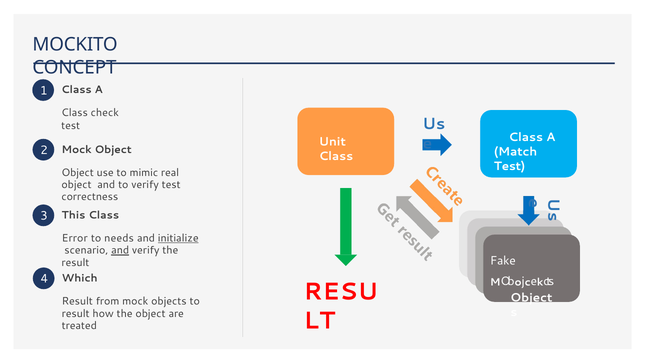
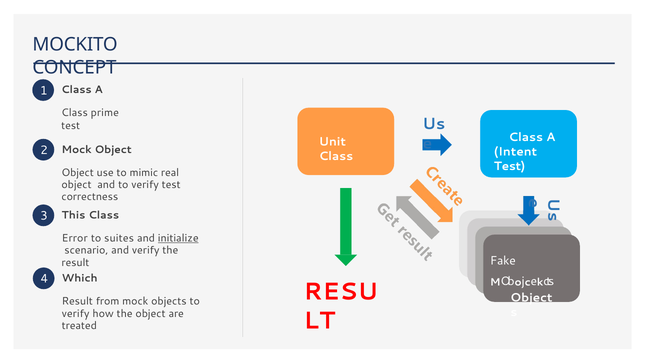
check: check -> prime
Match: Match -> Intent
needs: needs -> suites
and at (120, 250) underline: present -> none
result at (76, 313): result -> verify
